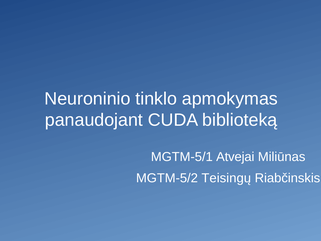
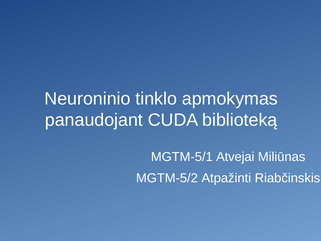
Teisingų: Teisingų -> Atpažinti
